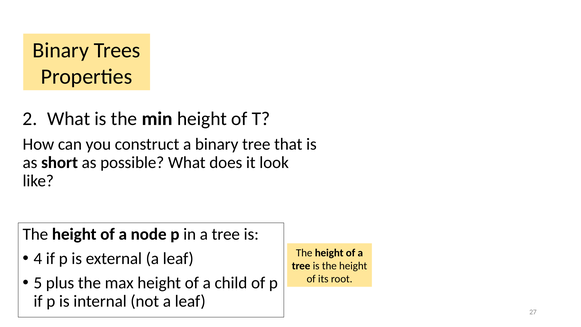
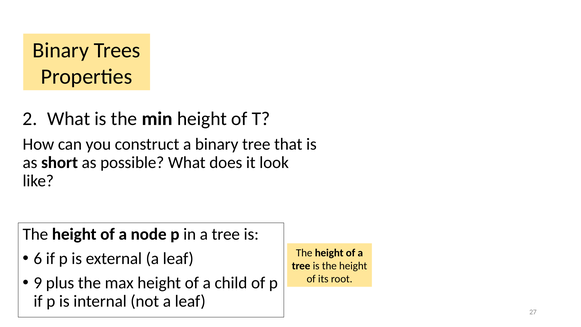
4: 4 -> 6
5: 5 -> 9
